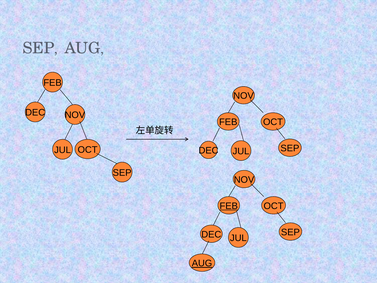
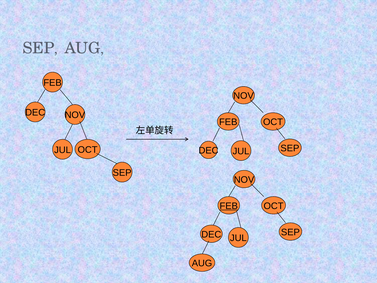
AUG at (202, 263) underline: present -> none
